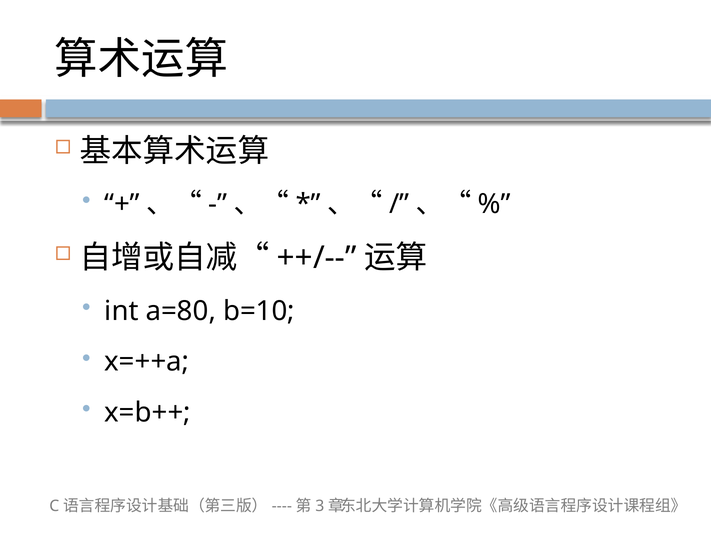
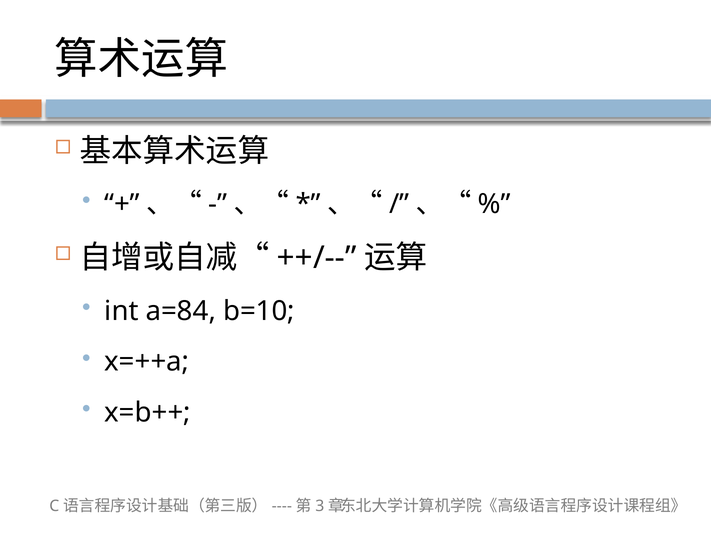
a=80: a=80 -> a=84
